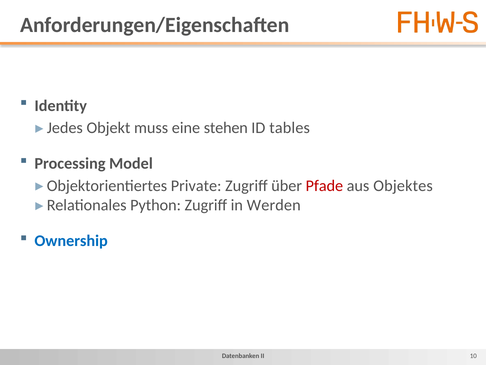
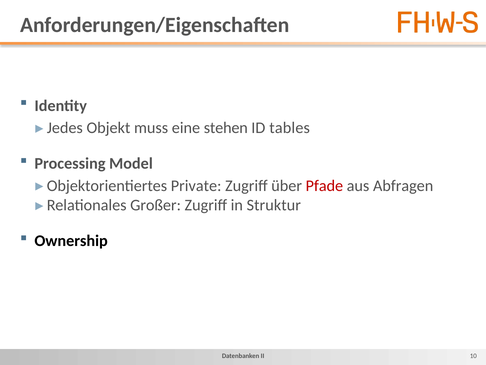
Objektes: Objektes -> Abfragen
Python: Python -> Großer
Werden: Werden -> Struktur
Ownership colour: blue -> black
